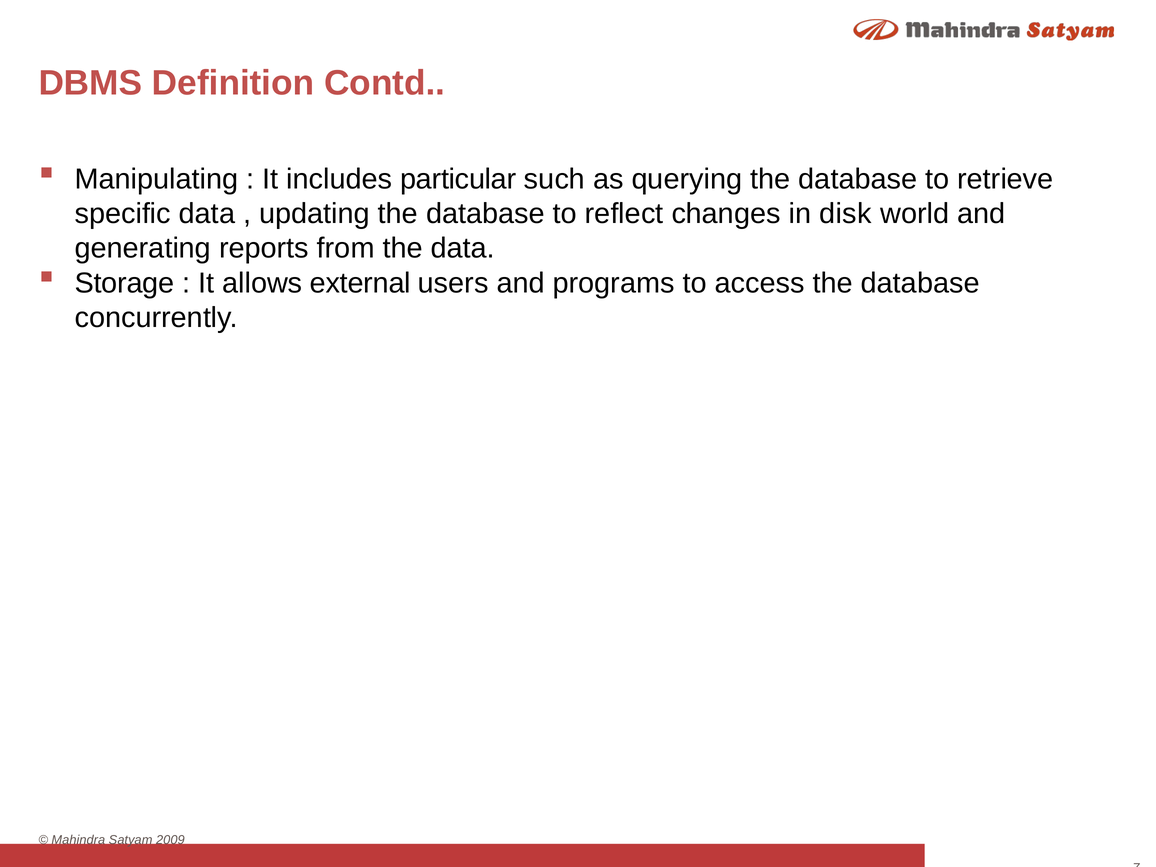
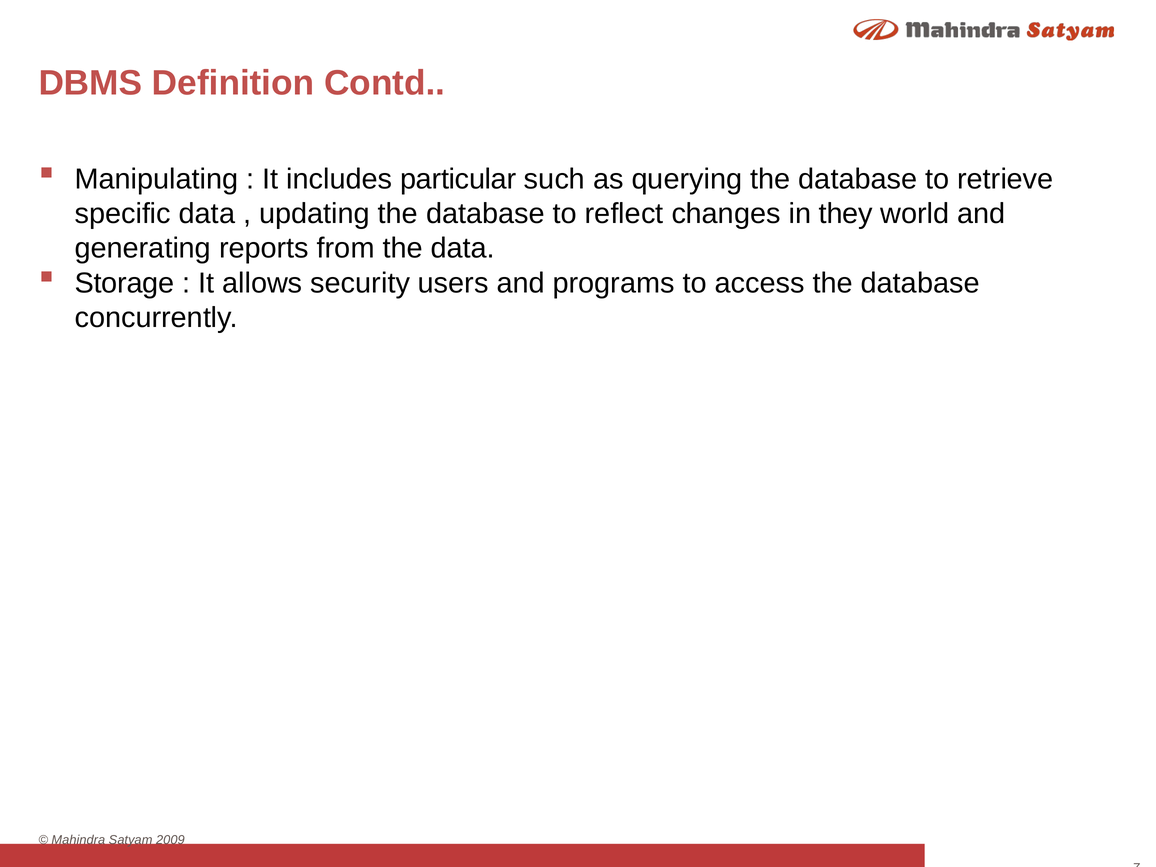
disk: disk -> they
external: external -> security
